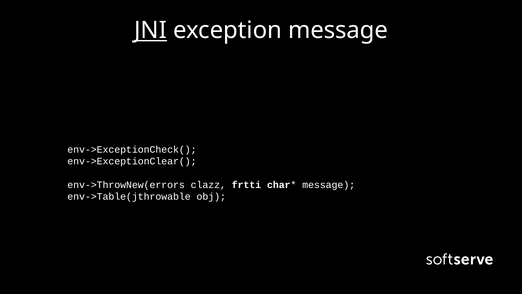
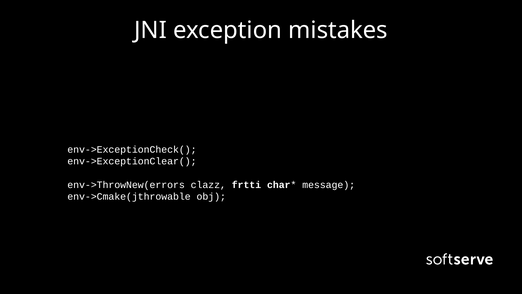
JNI underline: present -> none
exception message: message -> mistakes
env->Table(jthrowable: env->Table(jthrowable -> env->Cmake(jthrowable
